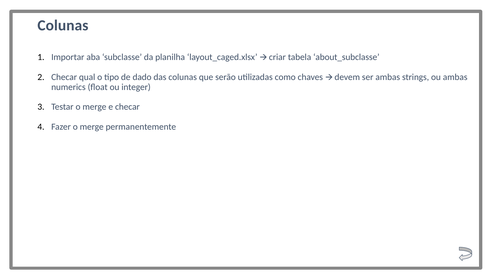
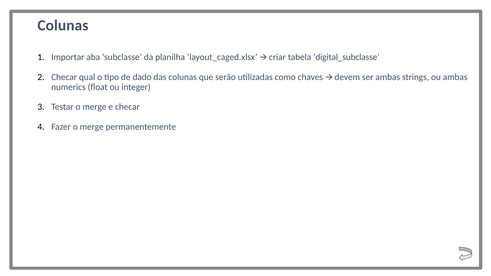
about_subclasse: about_subclasse -> digital_subclasse
